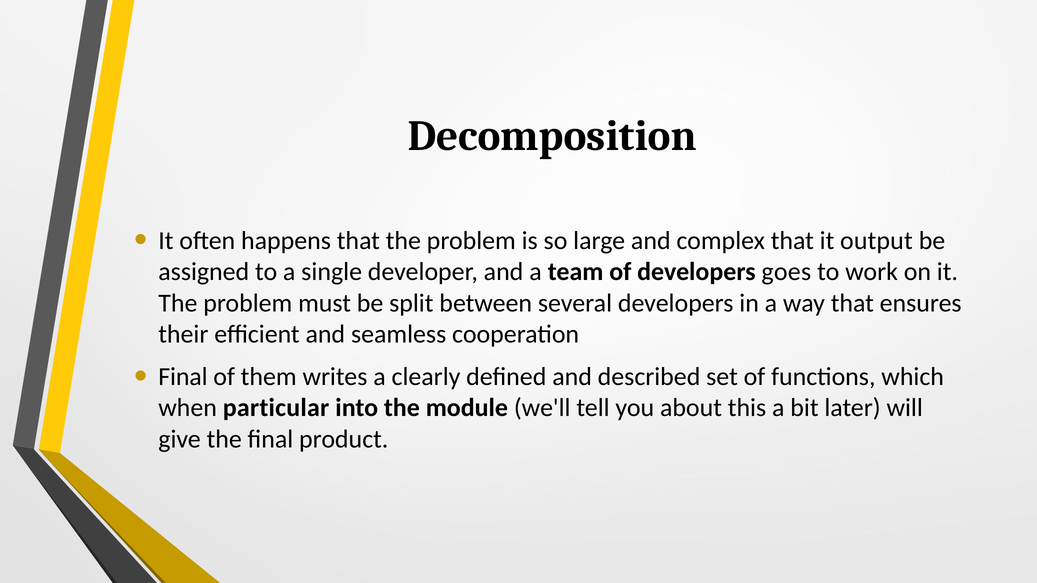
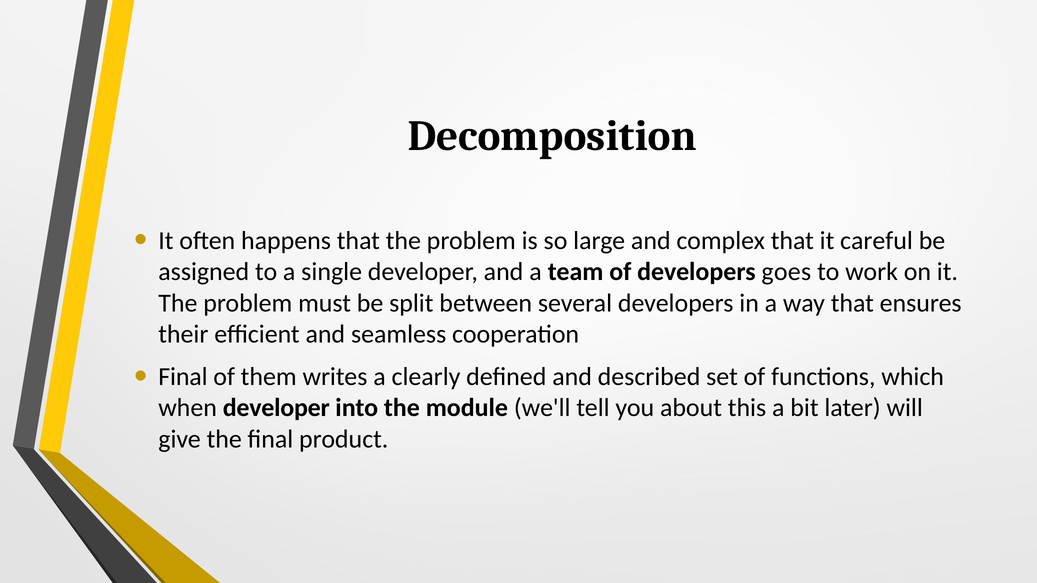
output: output -> careful
when particular: particular -> developer
